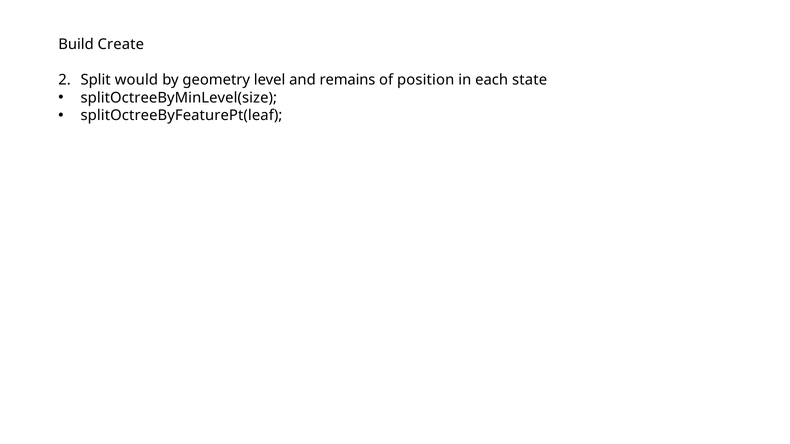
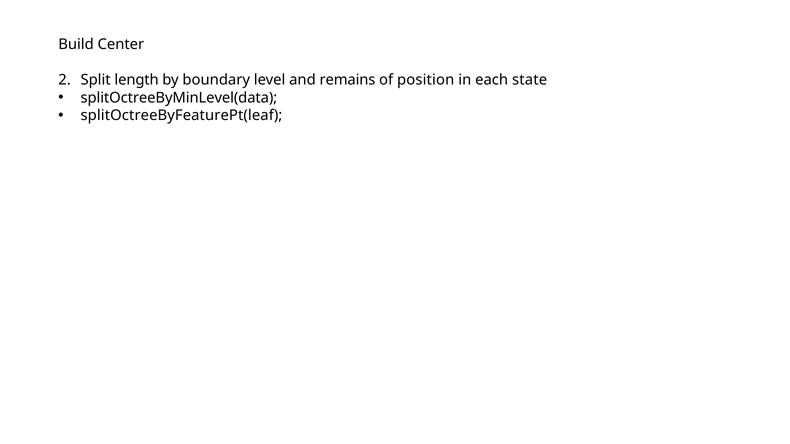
Create: Create -> Center
would: would -> length
geometry: geometry -> boundary
splitOctreeByMinLevel(size: splitOctreeByMinLevel(size -> splitOctreeByMinLevel(data
